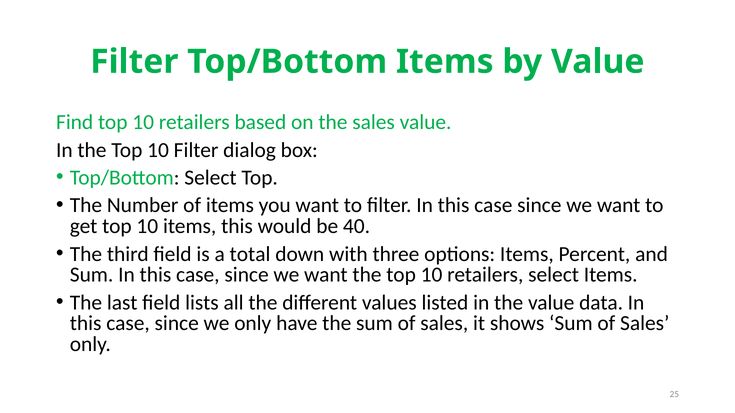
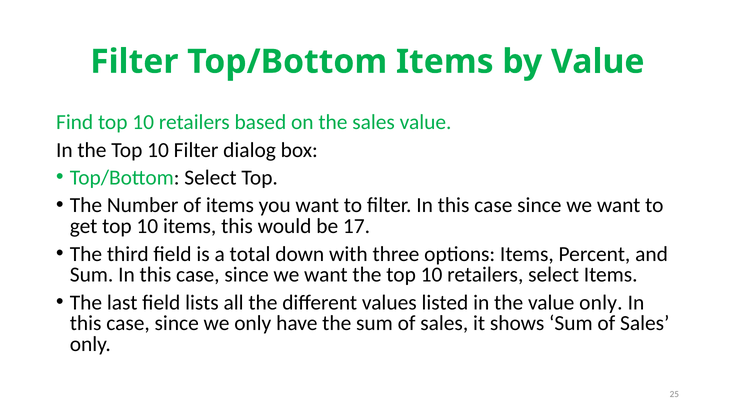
40: 40 -> 17
value data: data -> only
